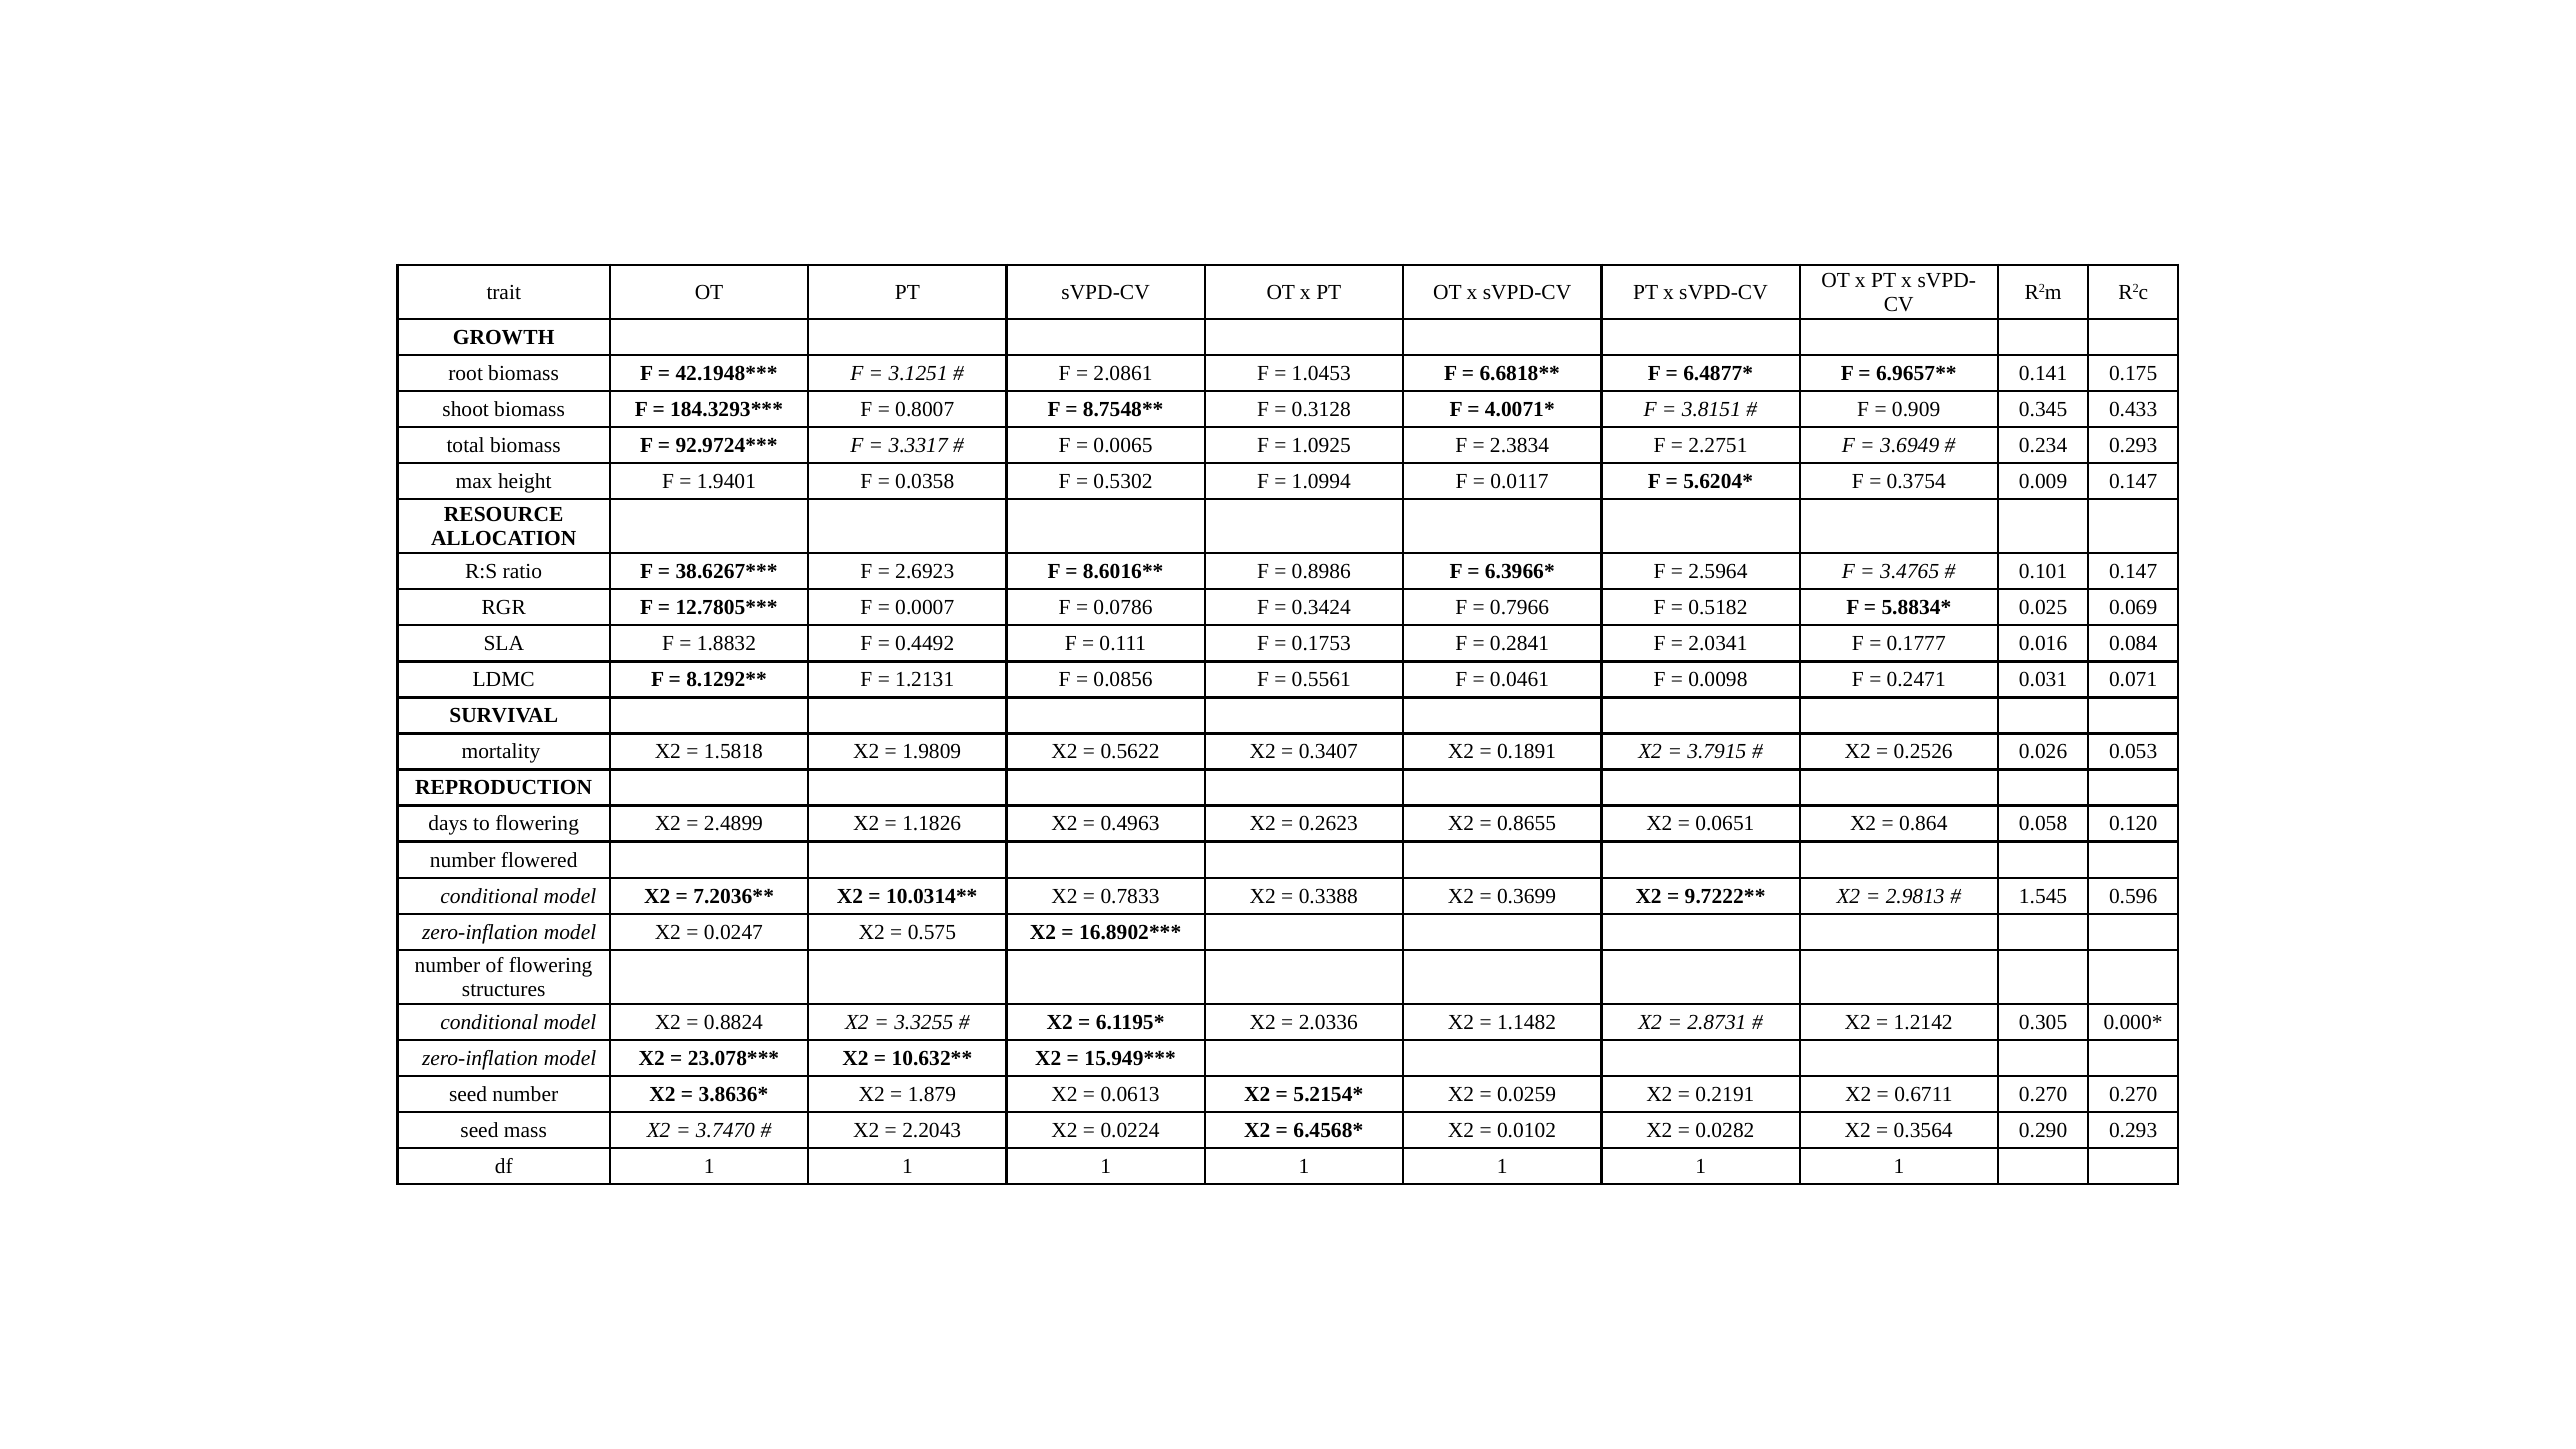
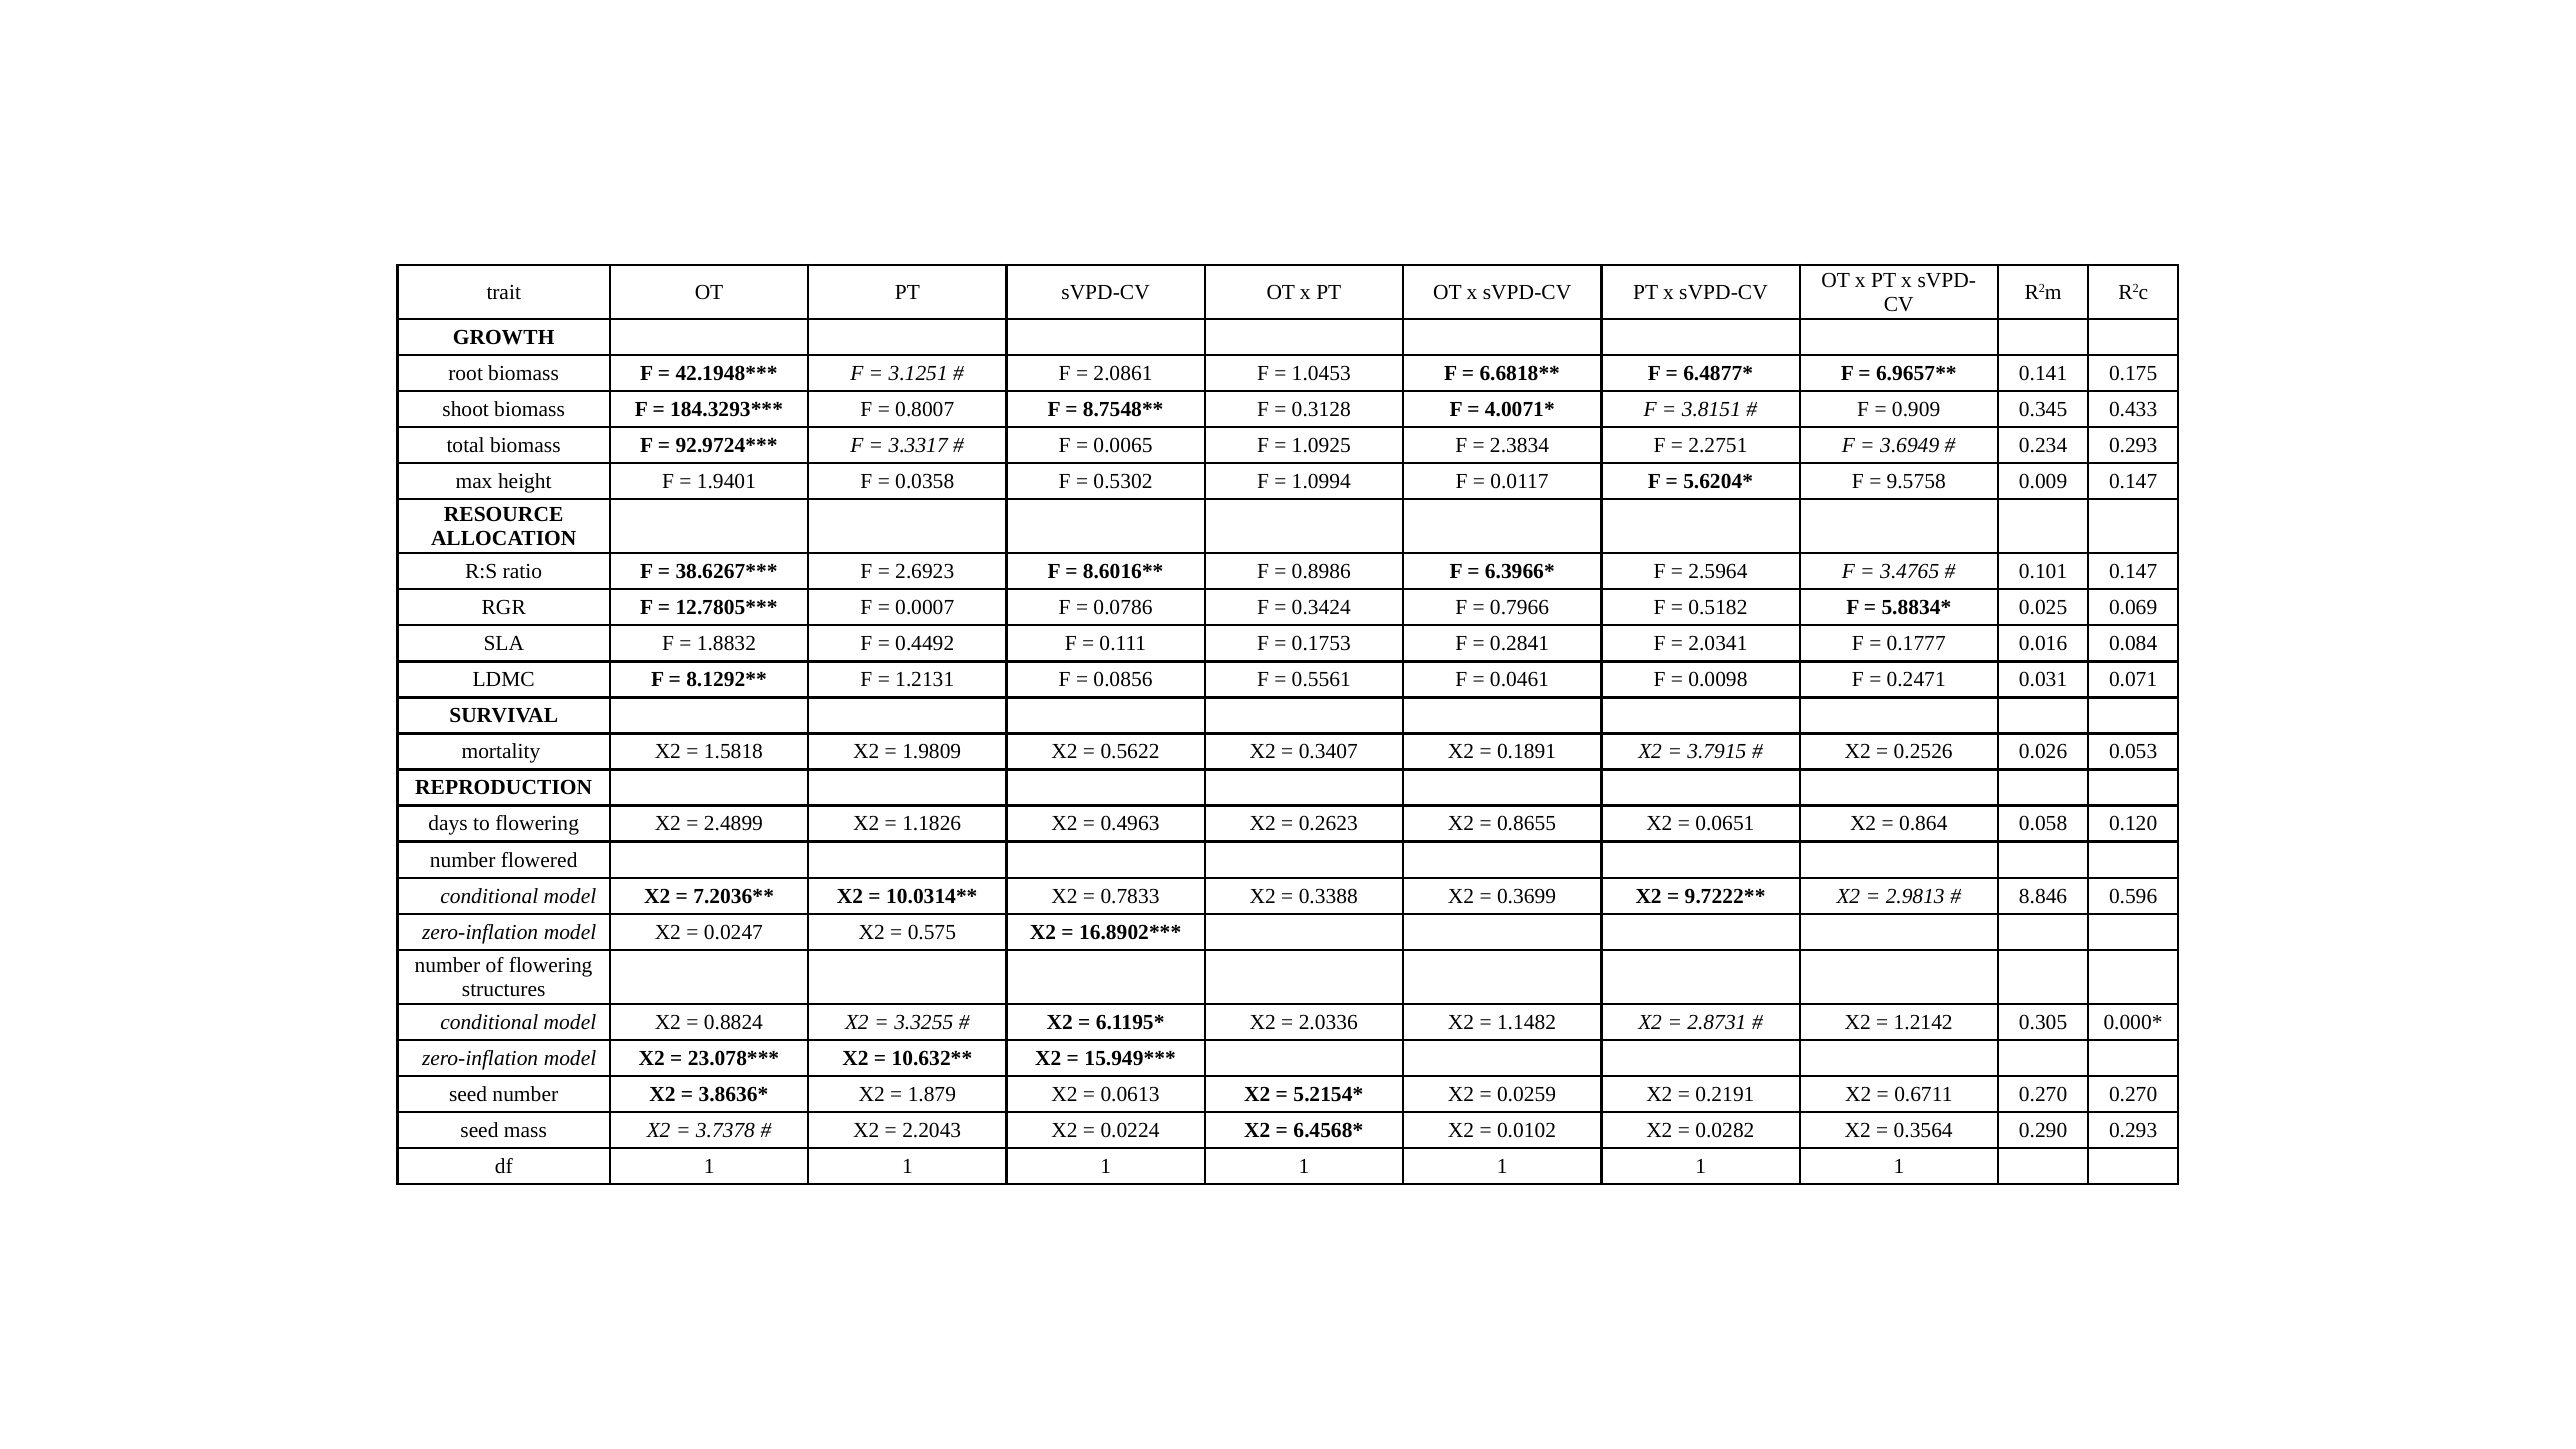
0.3754: 0.3754 -> 9.5758
1.545: 1.545 -> 8.846
3.7470: 3.7470 -> 3.7378
